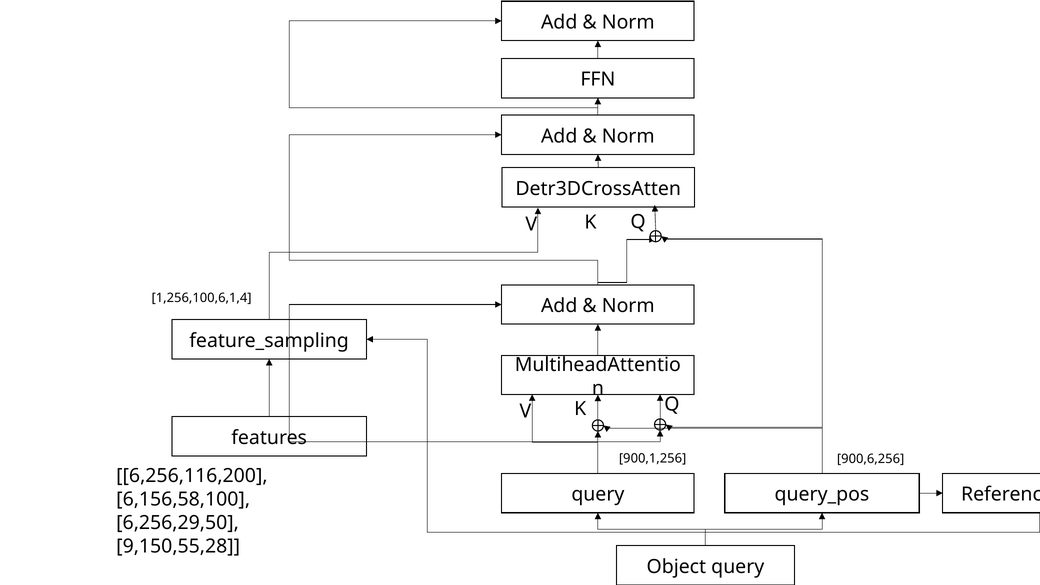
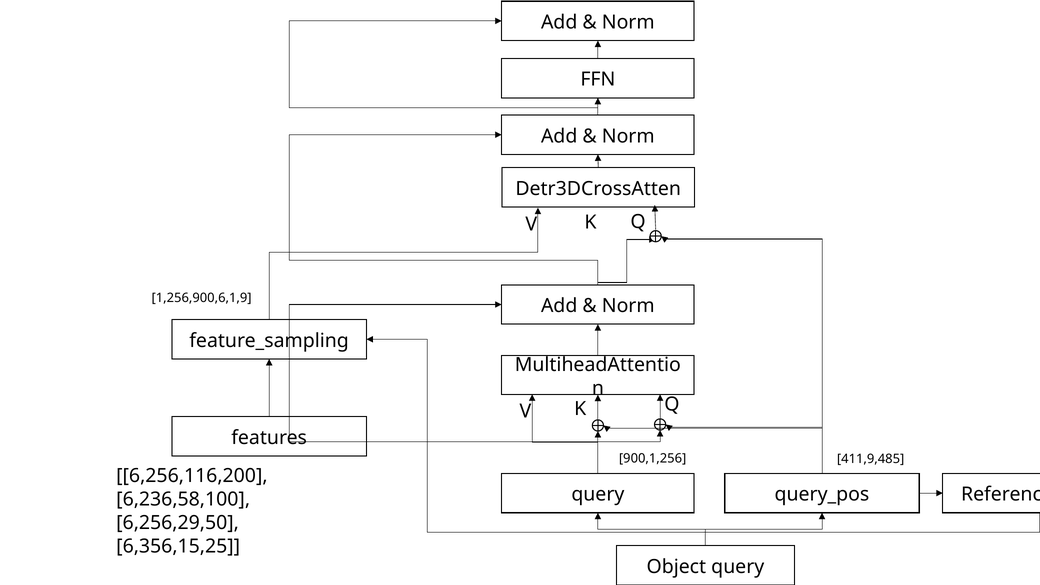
1,256,100,6,1,4: 1,256,100,6,1,4 -> 1,256,900,6,1,9
900,6,256: 900,6,256 -> 411,9,485
6,156,58,100: 6,156,58,100 -> 6,236,58,100
9,150,55,28: 9,150,55,28 -> 6,356,15,25
